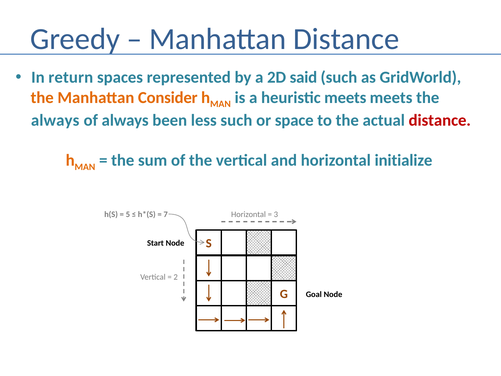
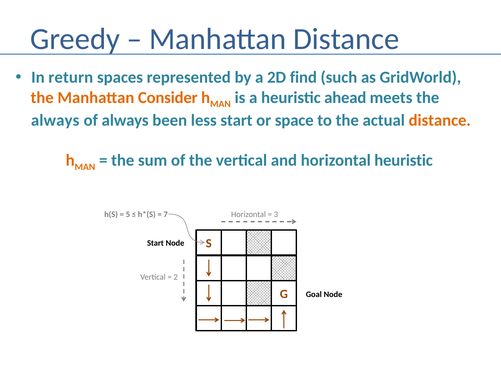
said: said -> find
heuristic meets: meets -> ahead
less such: such -> start
distance at (440, 120) colour: red -> orange
horizontal initialize: initialize -> heuristic
